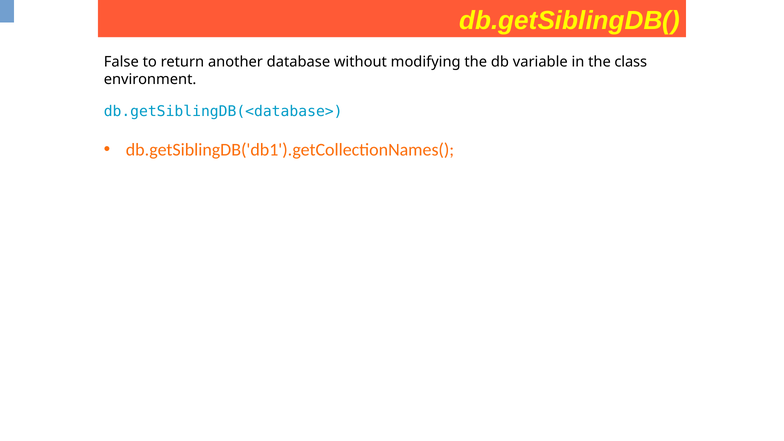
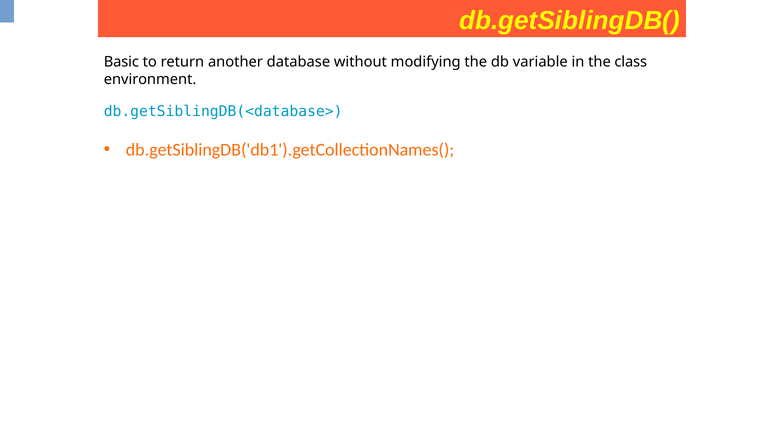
False: False -> Basic
